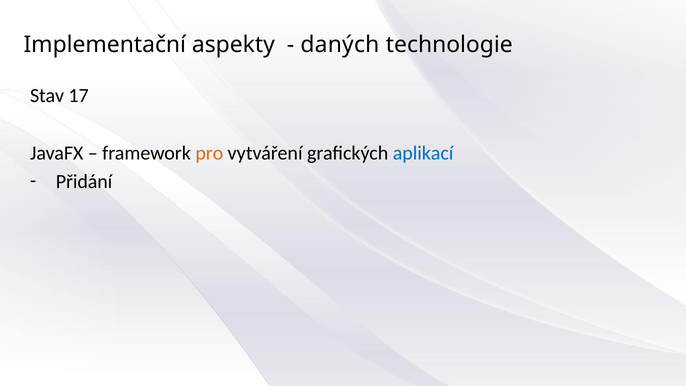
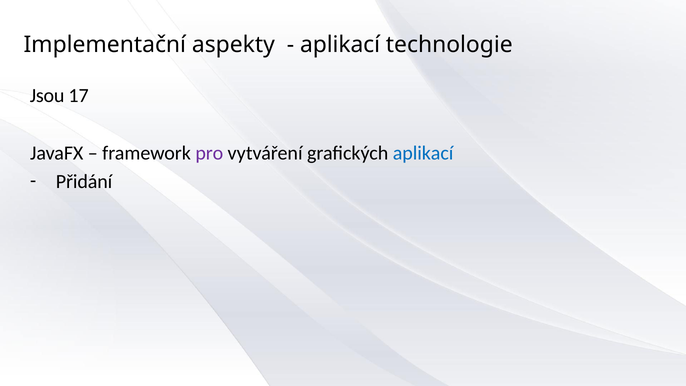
daných at (340, 45): daných -> aplikací
Stav: Stav -> Jsou
pro colour: orange -> purple
